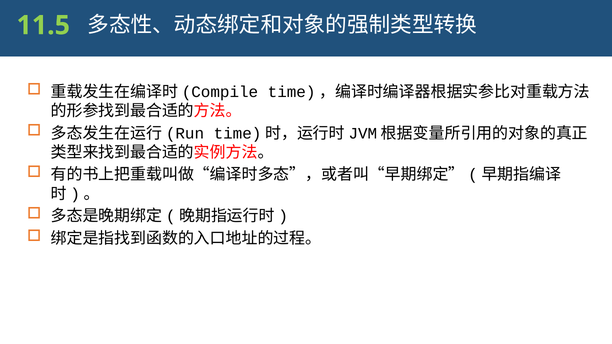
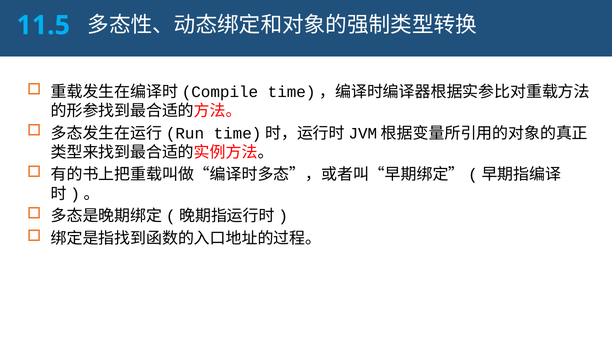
11.5 colour: light green -> light blue
